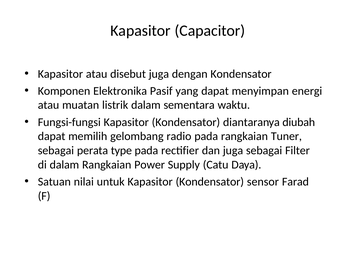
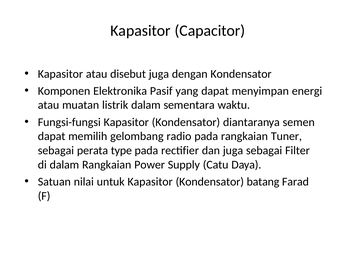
diubah: diubah -> semen
sensor: sensor -> batang
